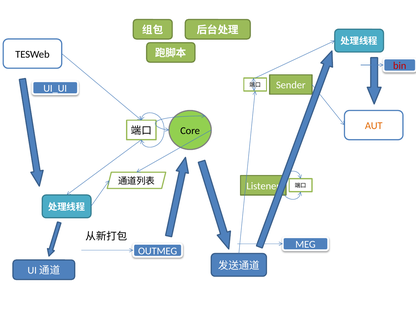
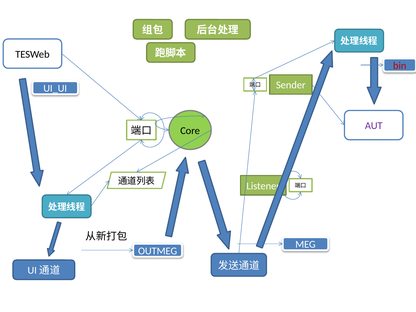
AUT colour: orange -> purple
